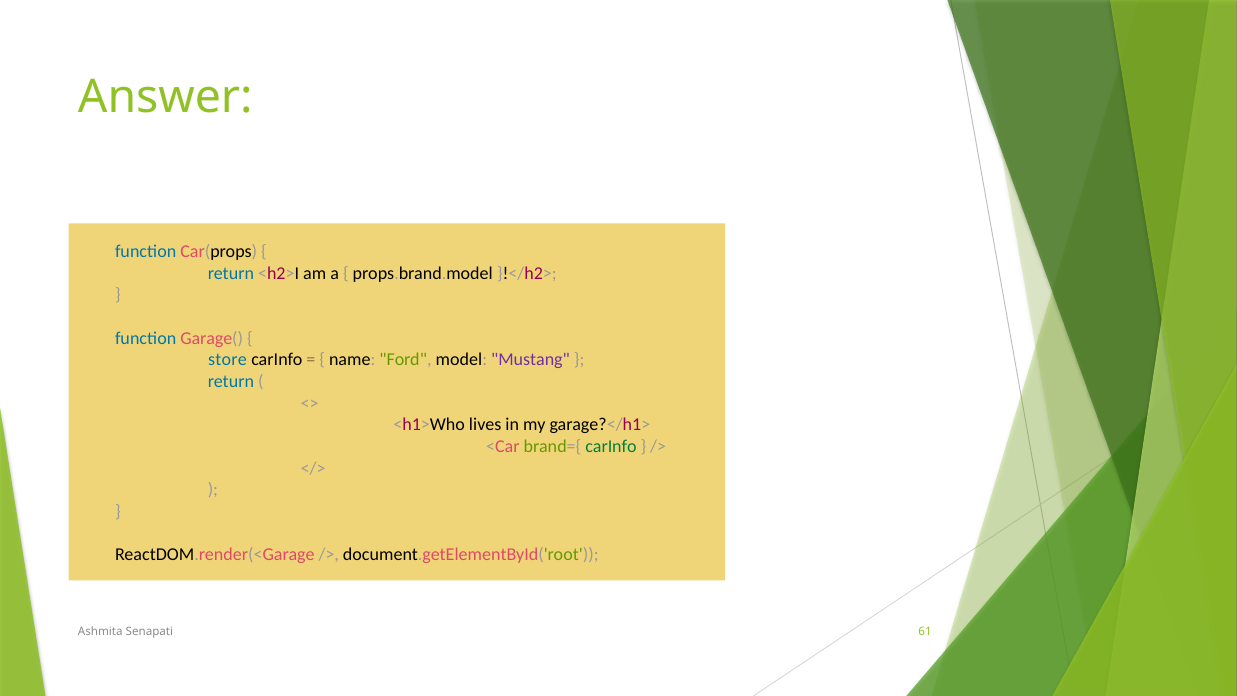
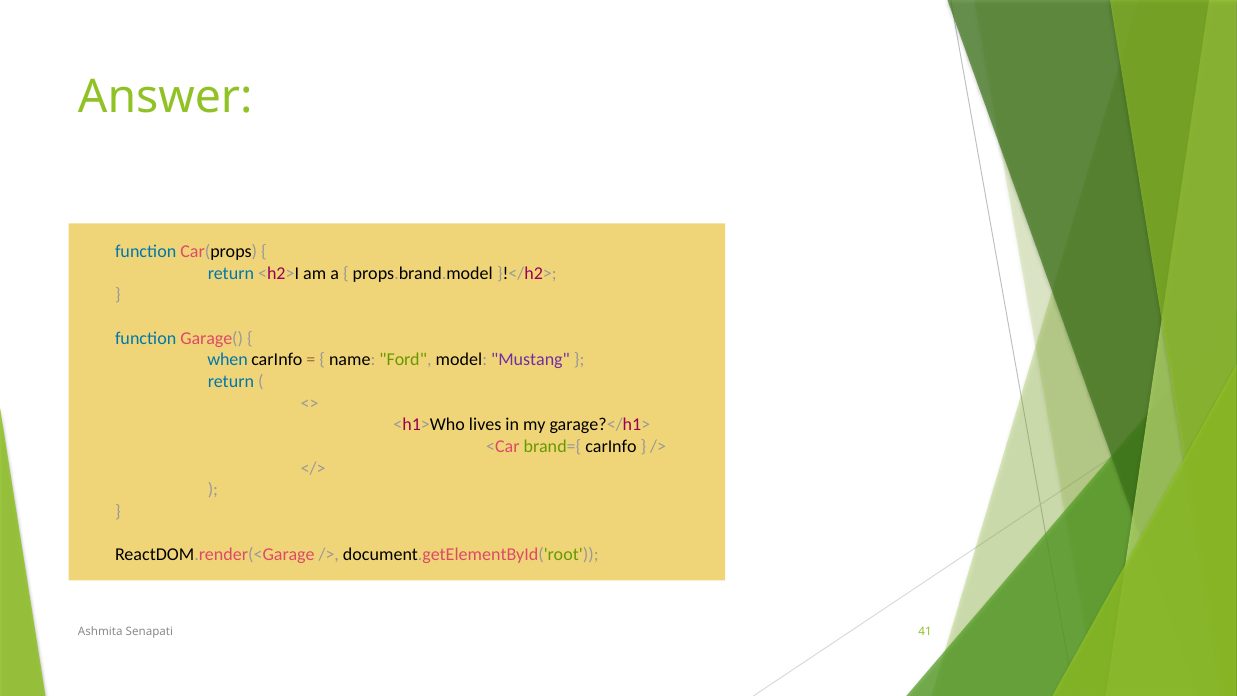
store: store -> when
carInfo at (611, 446) colour: green -> black
61: 61 -> 41
